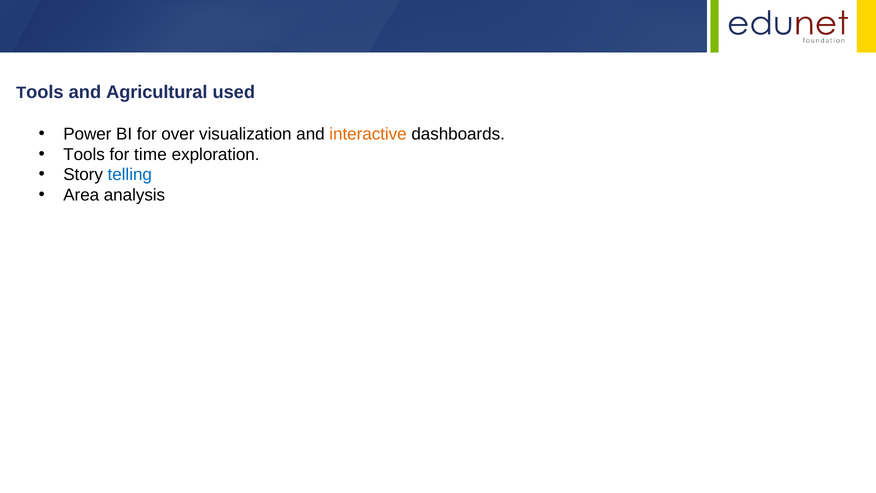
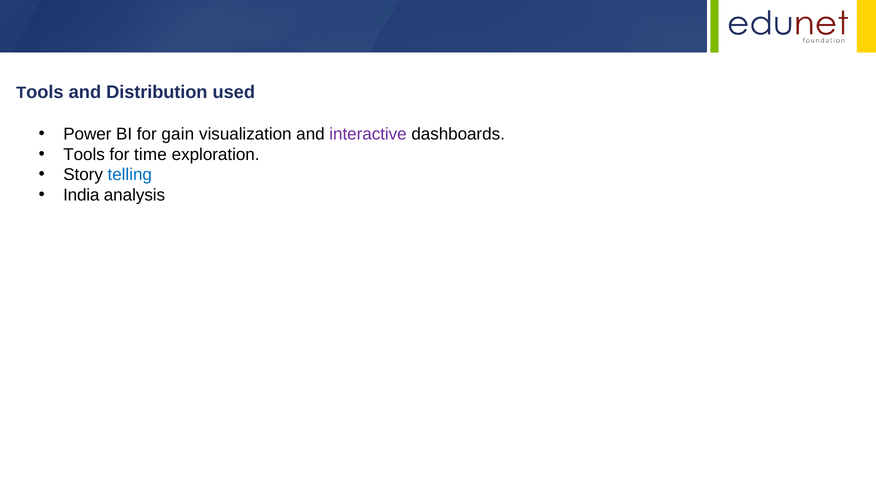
Agricultural: Agricultural -> Distribution
over: over -> gain
interactive colour: orange -> purple
Area: Area -> India
